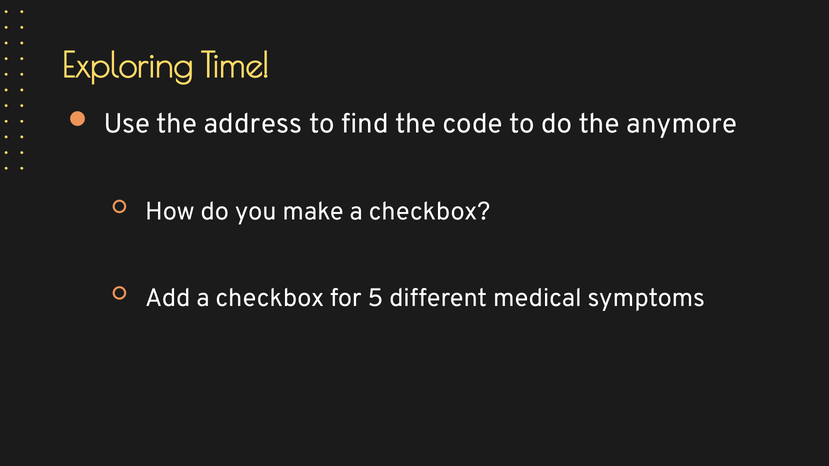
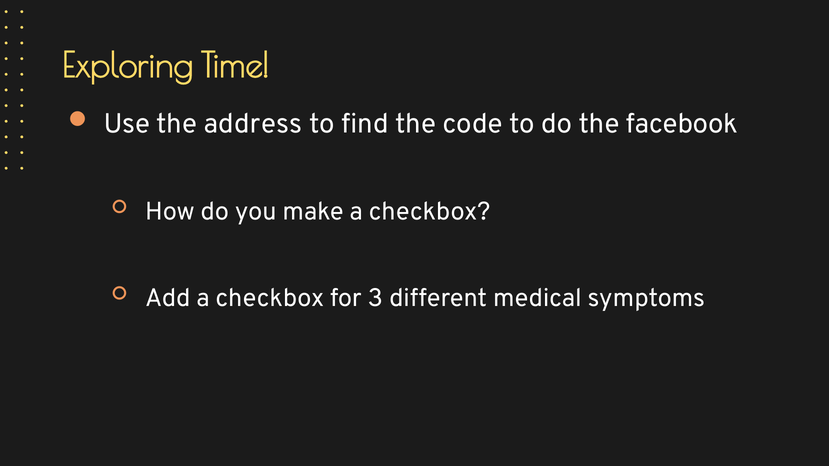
anymore: anymore -> facebook
5: 5 -> 3
